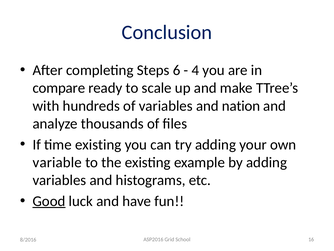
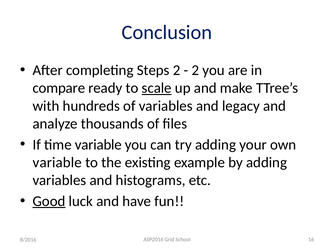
Steps 6: 6 -> 2
4 at (195, 70): 4 -> 2
scale underline: none -> present
nation: nation -> legacy
time existing: existing -> variable
